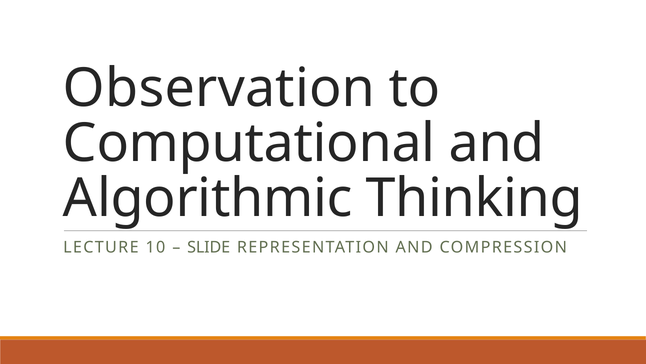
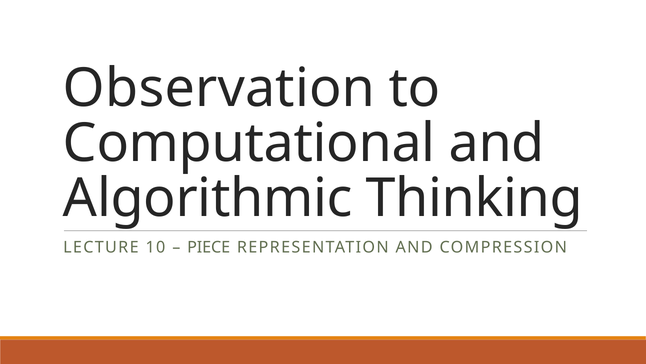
SLIDE: SLIDE -> PIECE
